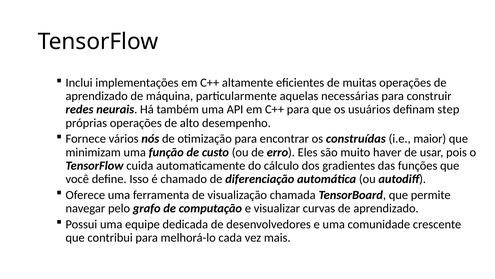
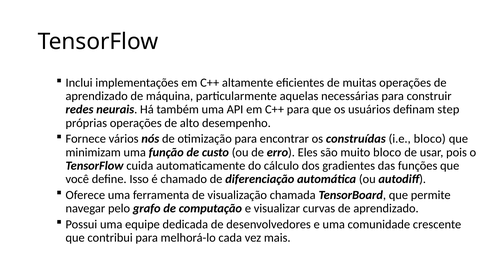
i.e maior: maior -> bloco
muito haver: haver -> bloco
